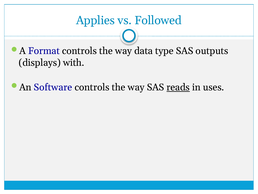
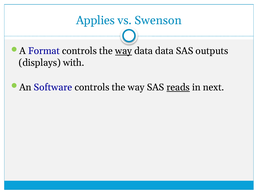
Followed: Followed -> Swenson
way at (124, 51) underline: none -> present
data type: type -> data
uses: uses -> next
